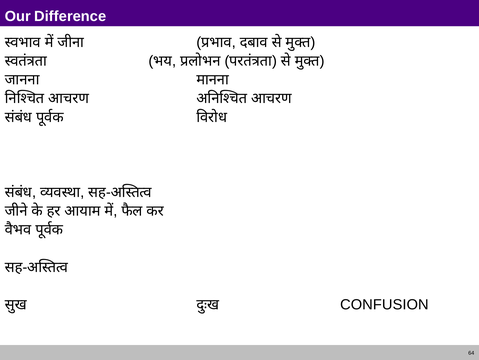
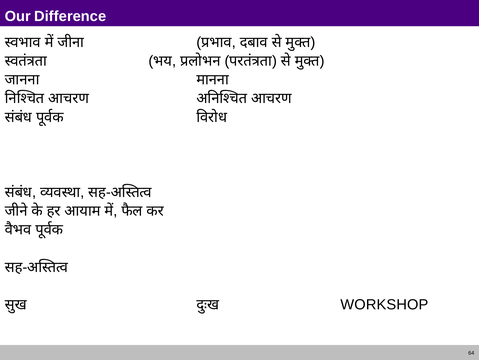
CONFUSION: CONFUSION -> WORKSHOP
